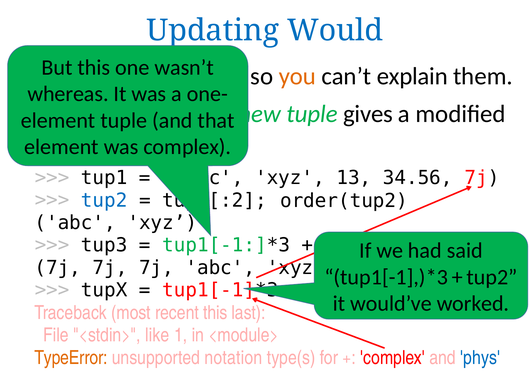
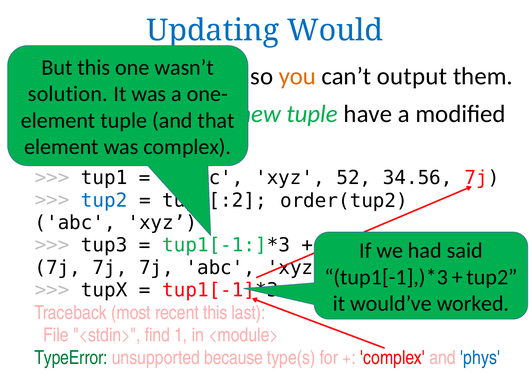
explain: explain -> output
whereas: whereas -> solution
gives: gives -> have
13: 13 -> 52
like: like -> find
TypeError colour: orange -> green
notation: notation -> because
